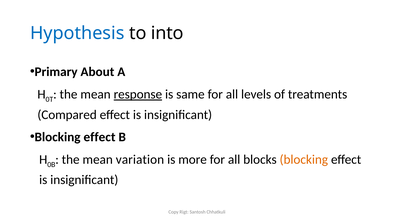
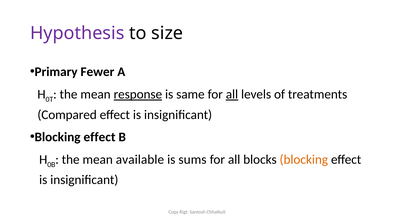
Hypothesis colour: blue -> purple
into: into -> size
About: About -> Fewer
all at (232, 94) underline: none -> present
variation: variation -> available
more: more -> sums
